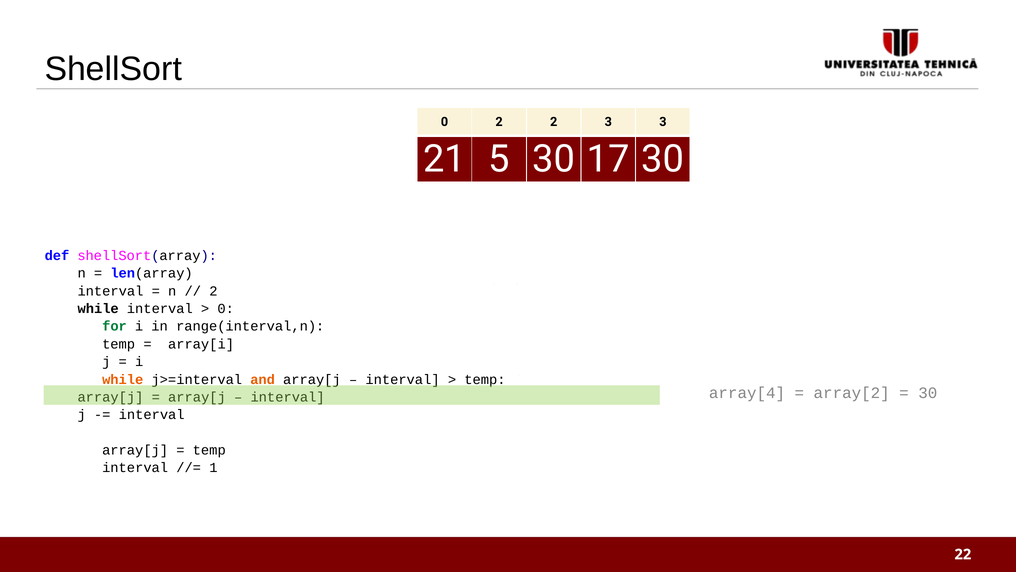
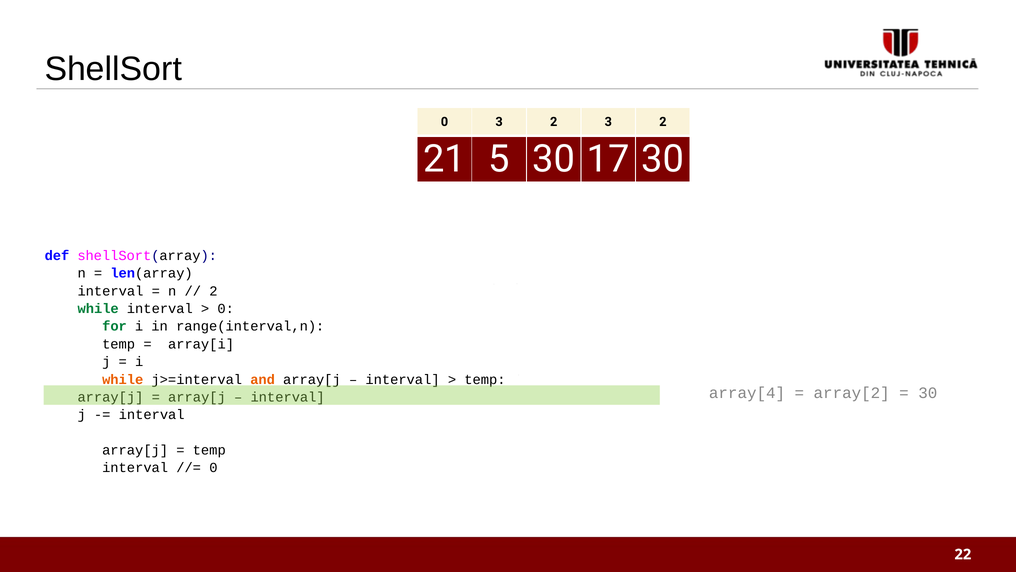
0 2: 2 -> 3
2 3 3: 3 -> 2
while at (98, 308) colour: black -> green
1 at (213, 468): 1 -> 0
